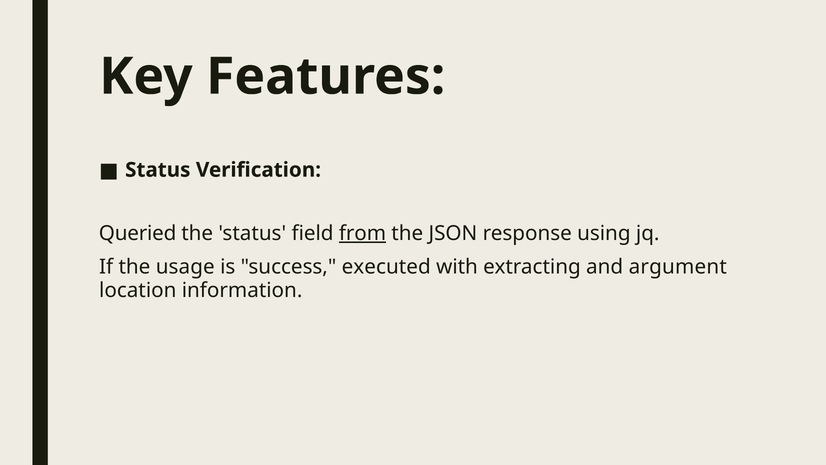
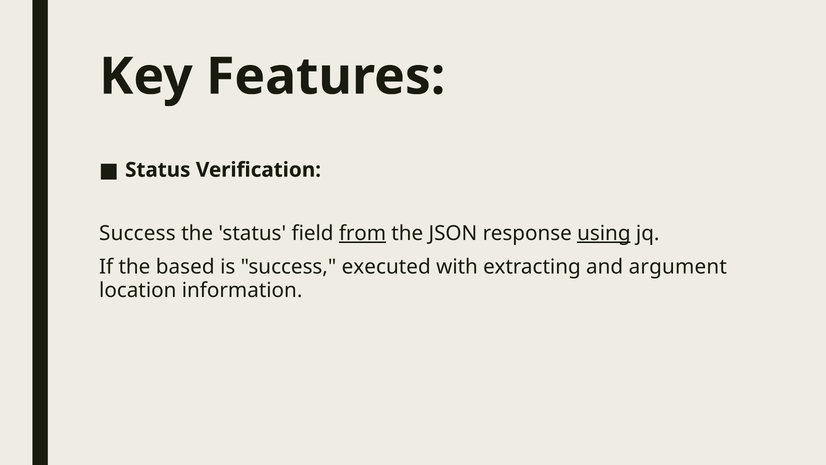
Queried at (138, 233): Queried -> Success
using underline: none -> present
usage: usage -> based
